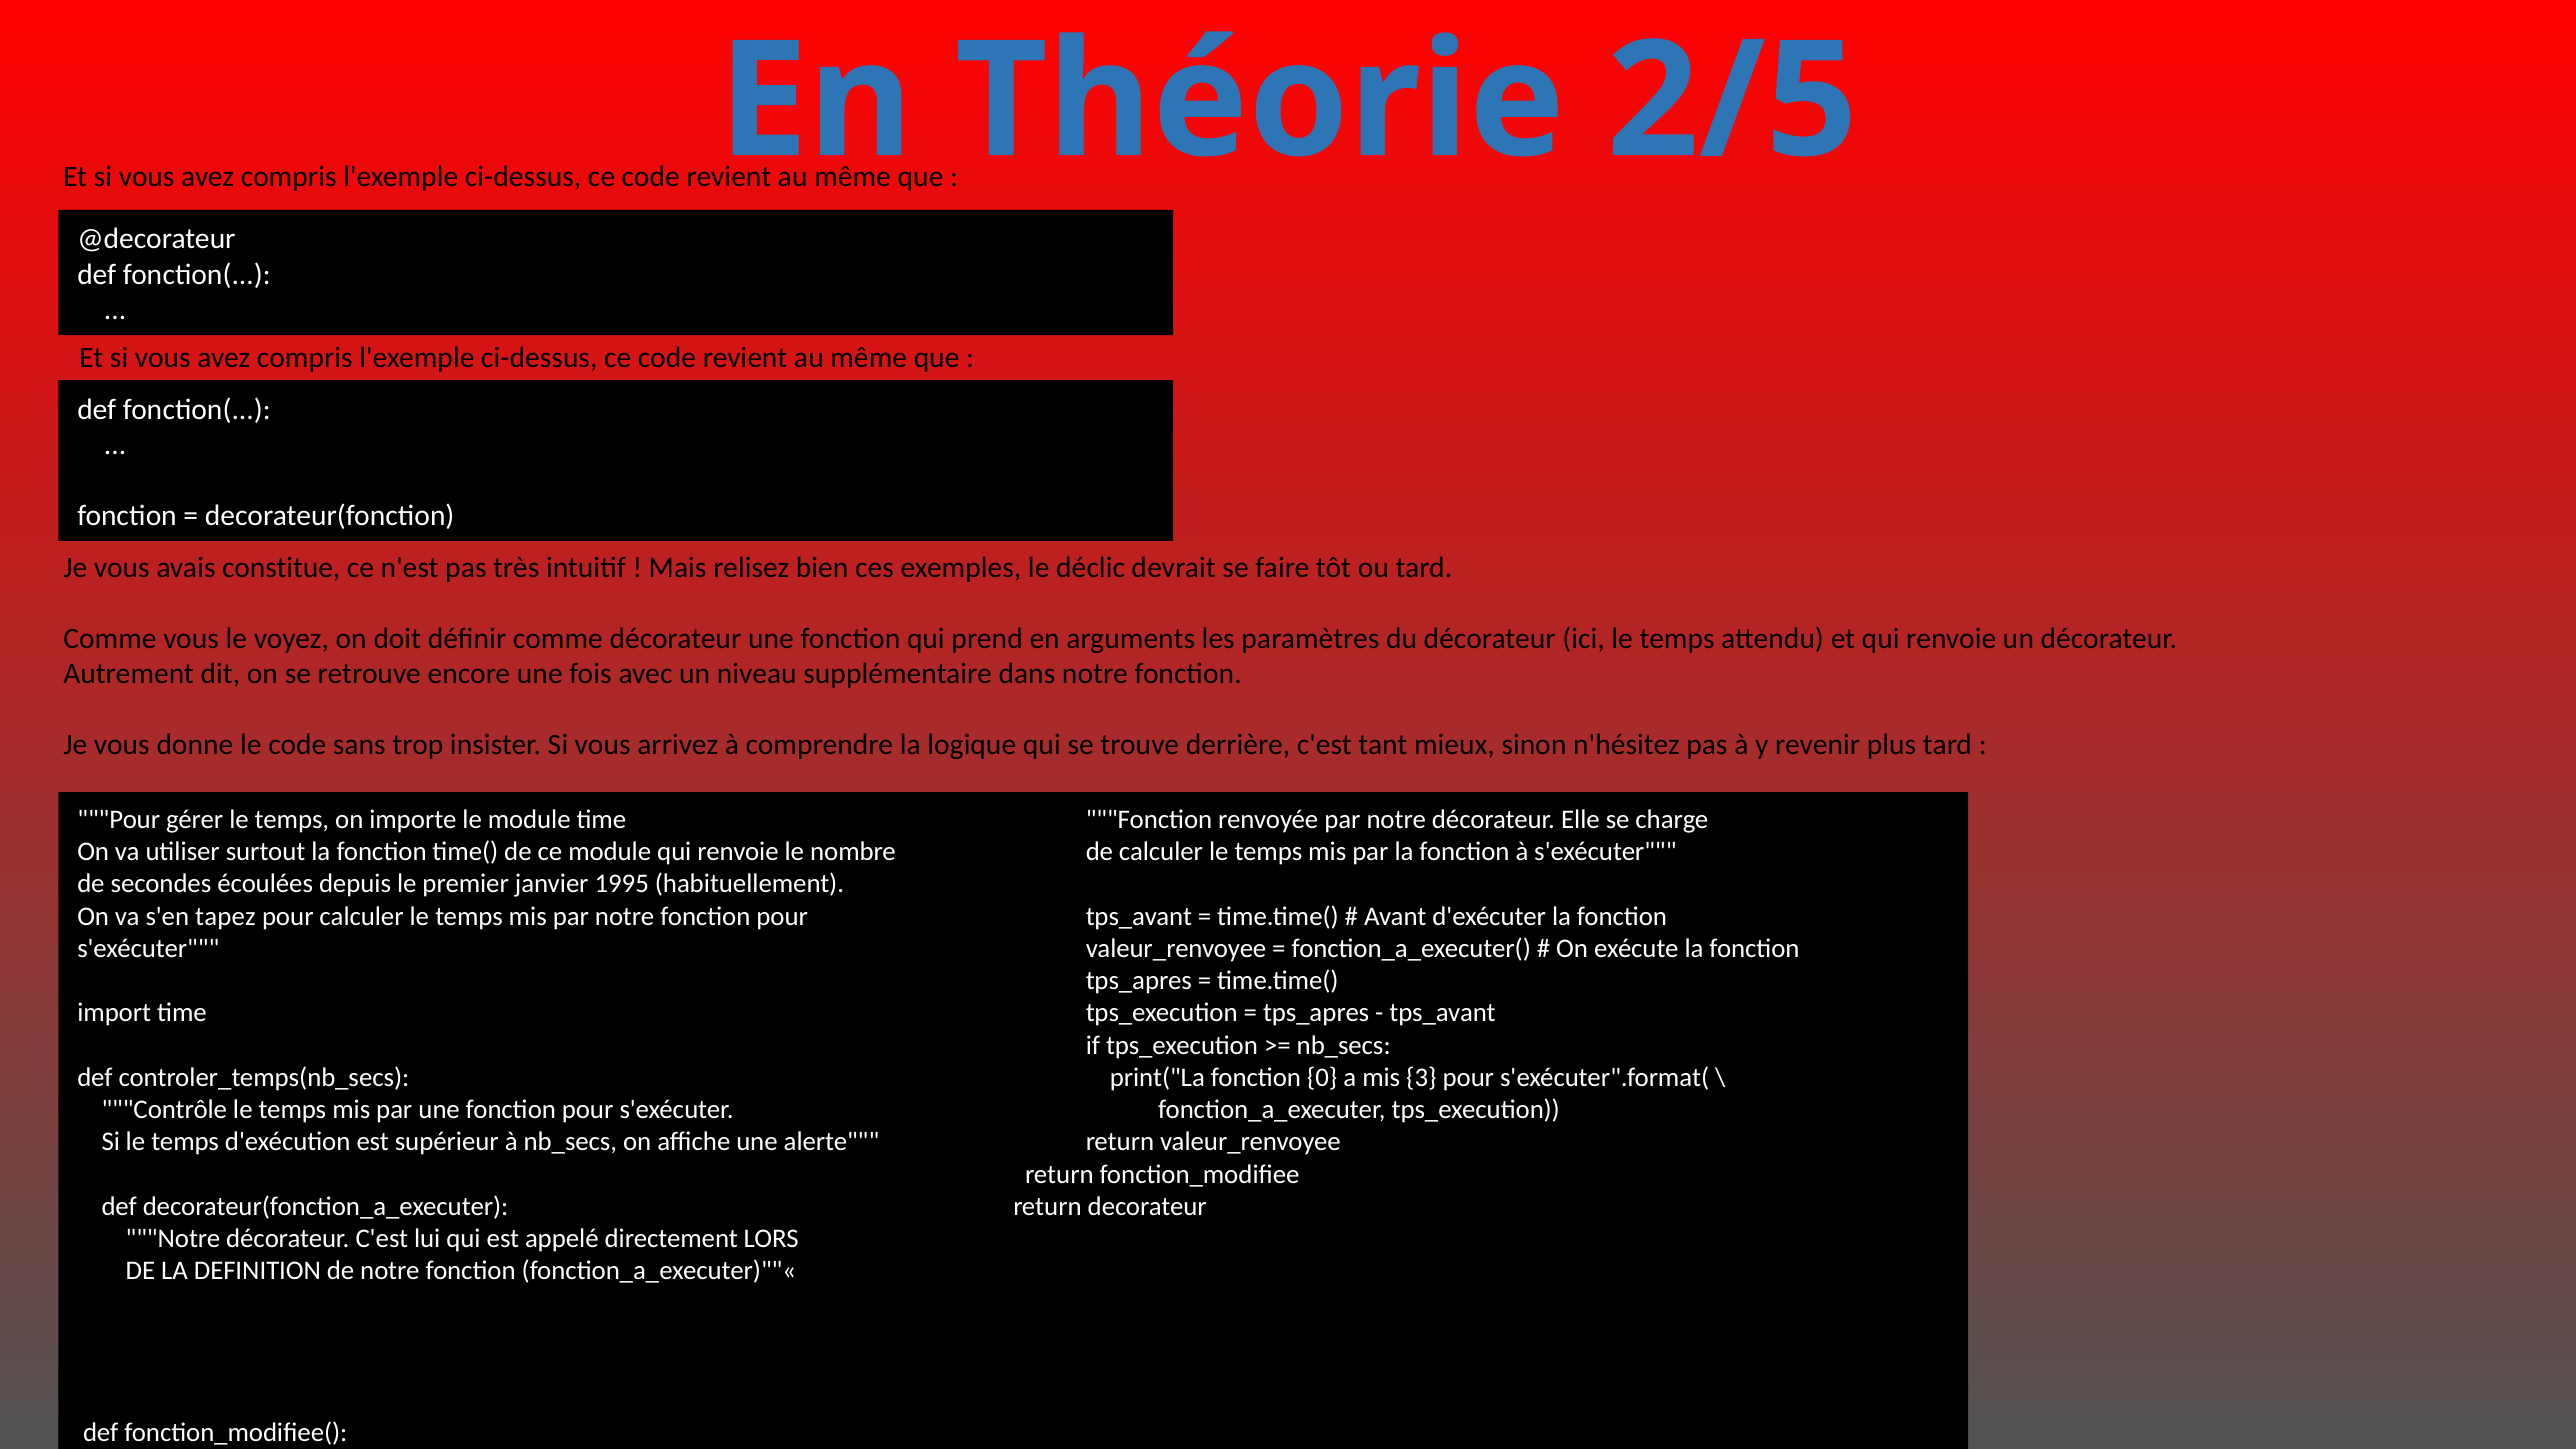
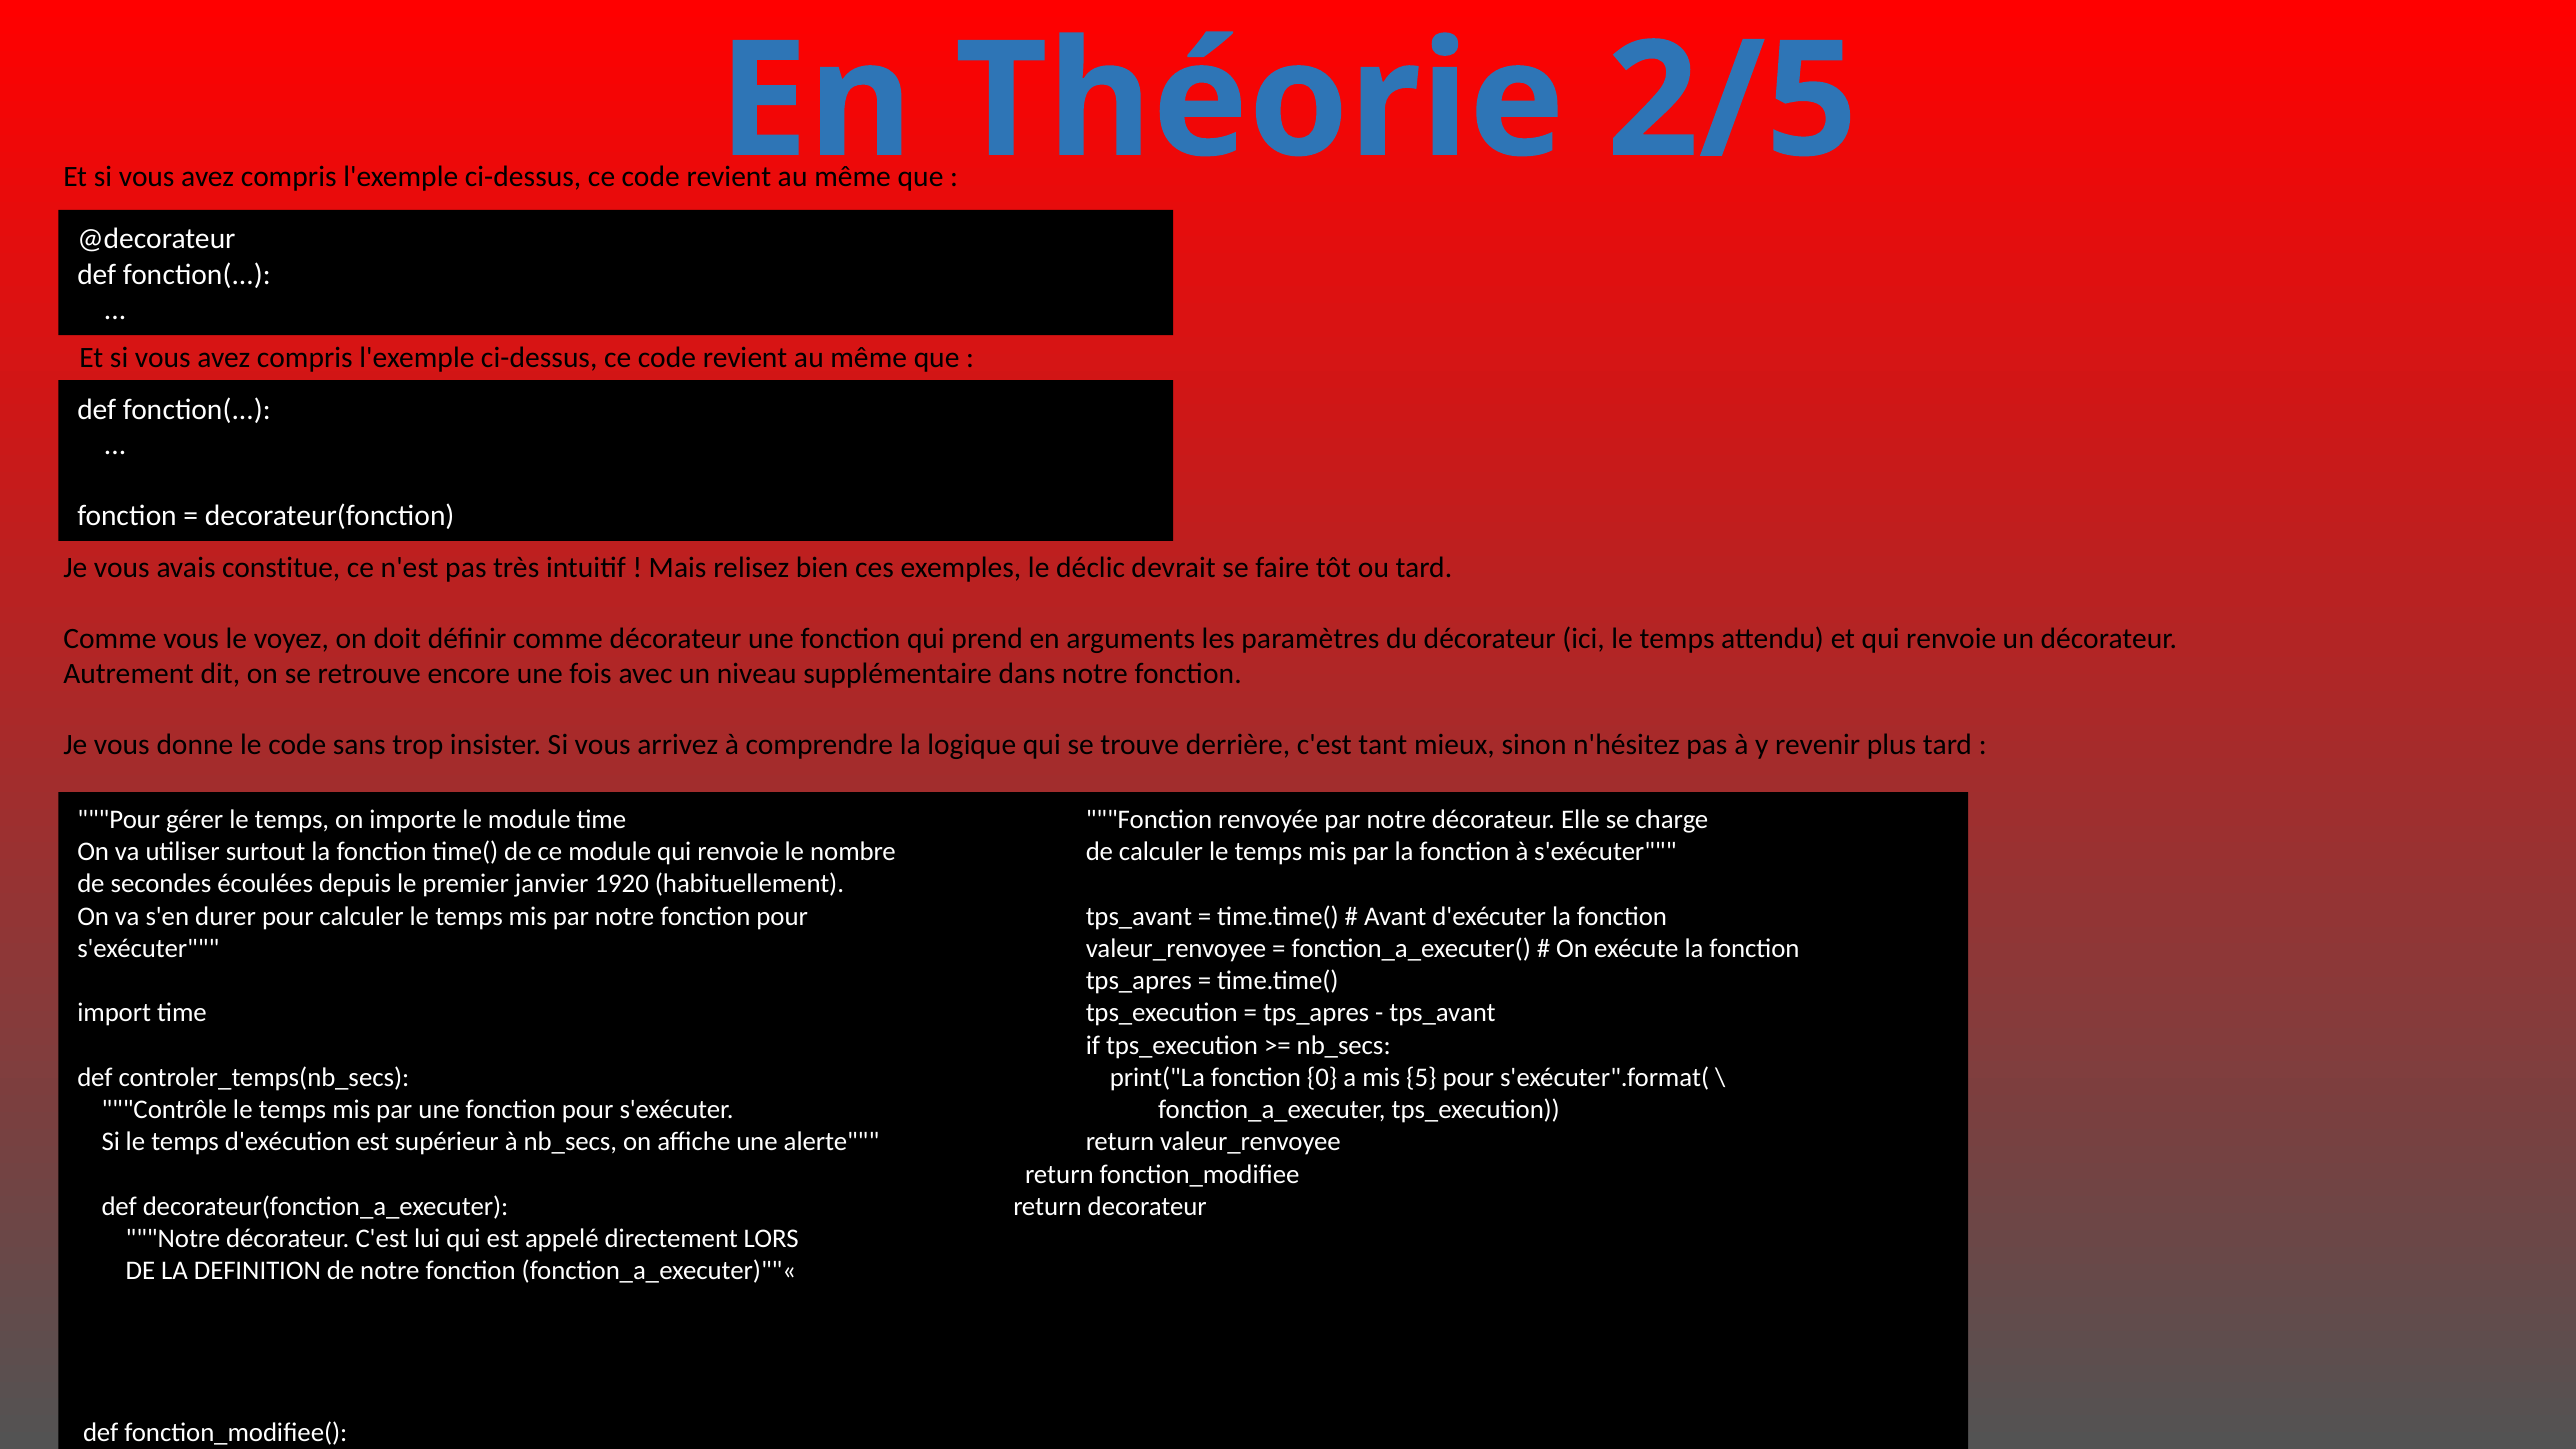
1995: 1995 -> 1920
tapez: tapez -> durer
3: 3 -> 5
